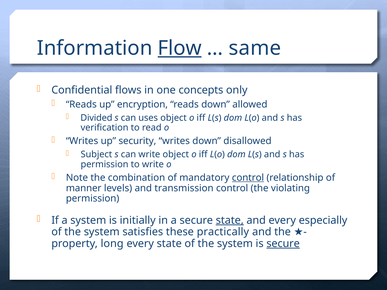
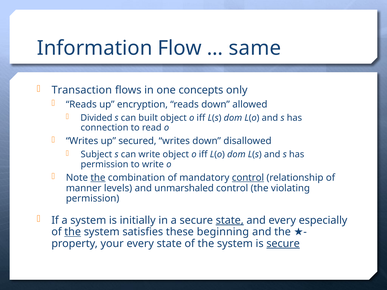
Flow underline: present -> none
Confidential: Confidential -> Transaction
uses: uses -> built
verification: verification -> connection
security: security -> secured
the at (98, 178) underline: none -> present
transmission: transmission -> unmarshaled
the at (73, 232) underline: none -> present
practically: practically -> beginning
long: long -> your
